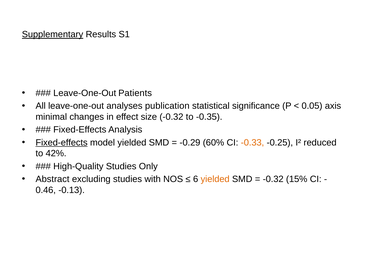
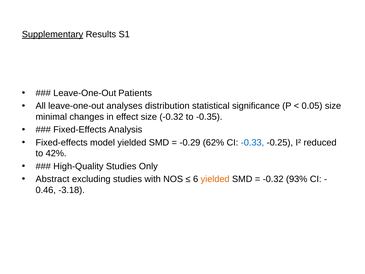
publication: publication -> distribution
0.05 axis: axis -> size
Fixed-effects at (62, 142) underline: present -> none
60%: 60% -> 62%
-0.33 colour: orange -> blue
15%: 15% -> 93%
-0.13: -0.13 -> -3.18
